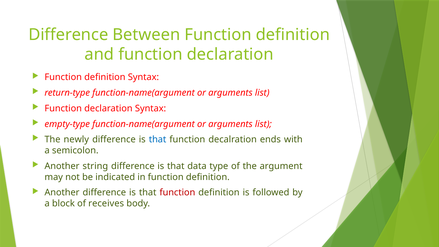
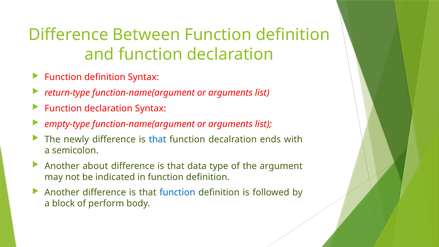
string: string -> about
function at (177, 193) colour: red -> blue
receives: receives -> perform
